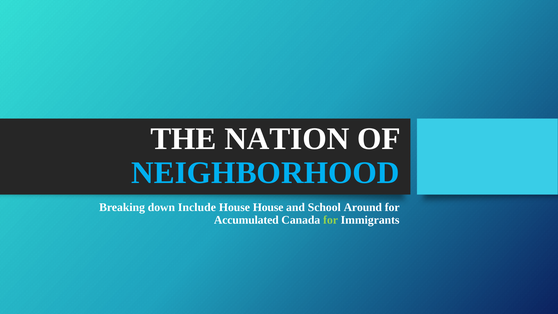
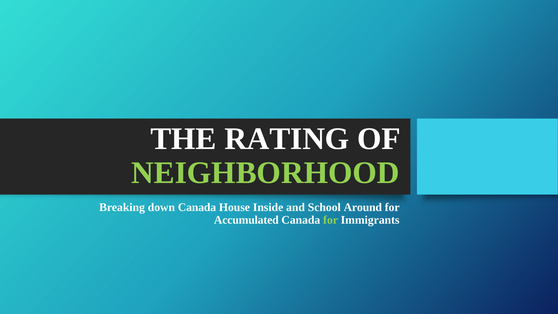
NATION: NATION -> RATING
NEIGHBORHOOD colour: light blue -> light green
down Include: Include -> Canada
House House: House -> Inside
